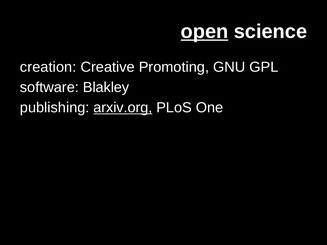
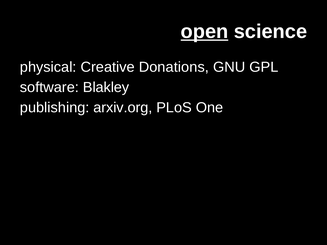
creation: creation -> physical
Promoting: Promoting -> Donations
arxiv.org underline: present -> none
